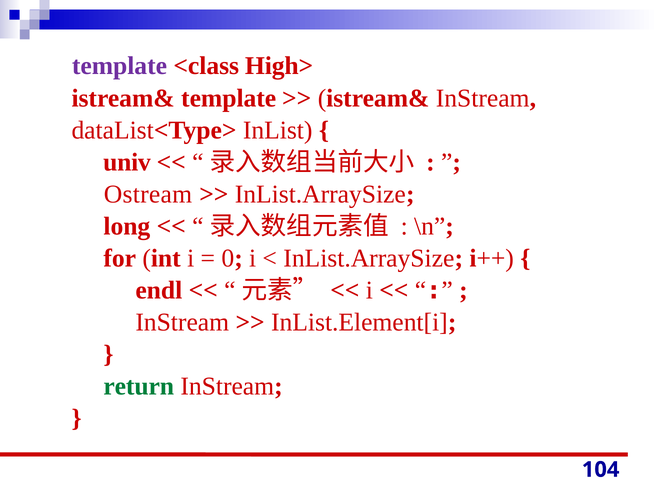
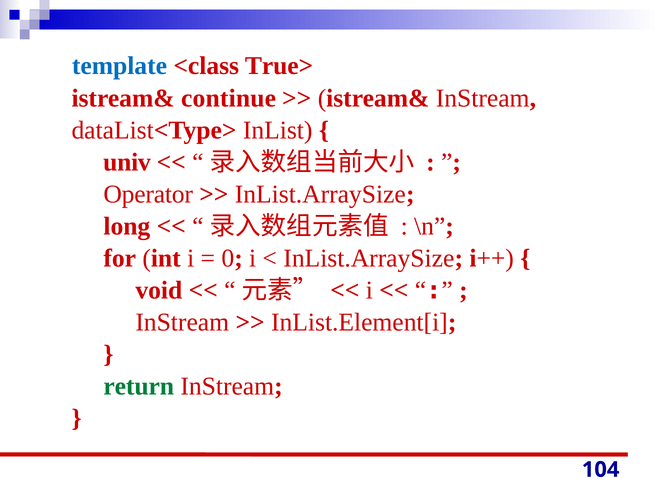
template at (119, 66) colour: purple -> blue
High>: High> -> True>
istream& template: template -> continue
Ostream: Ostream -> Operator
endl: endl -> void
